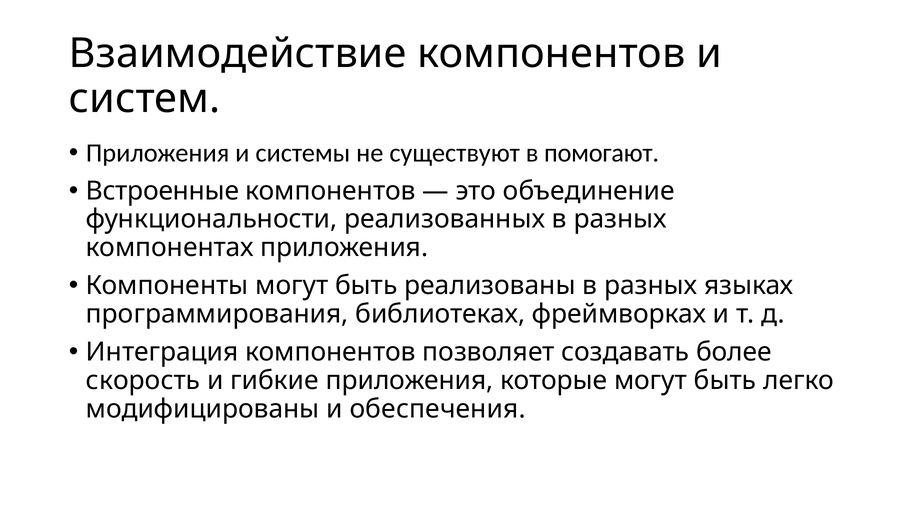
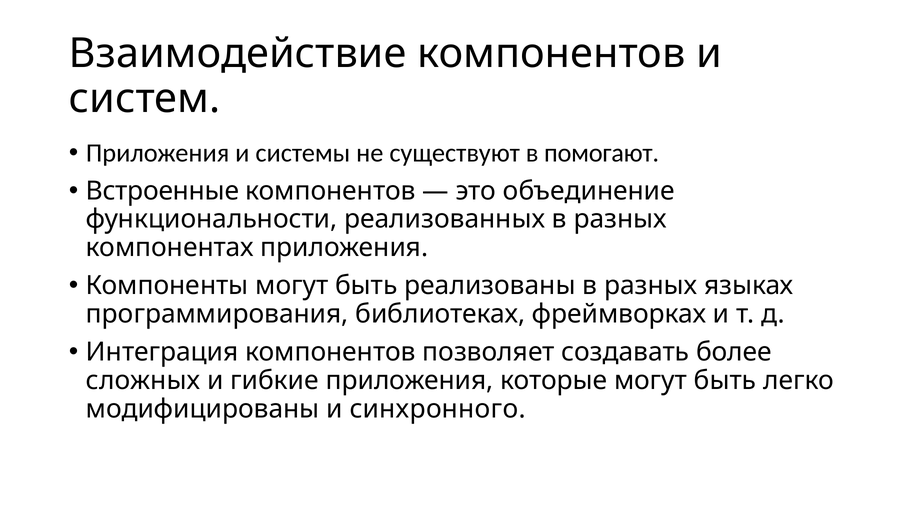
скорость: скорость -> сложных
обеспечения: обеспечения -> синхронного
